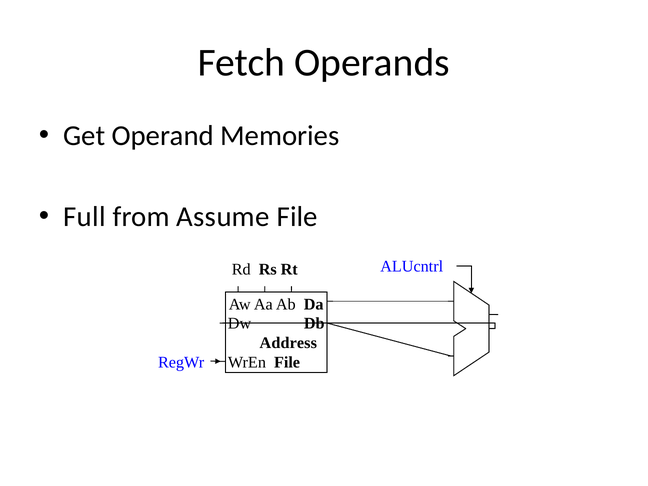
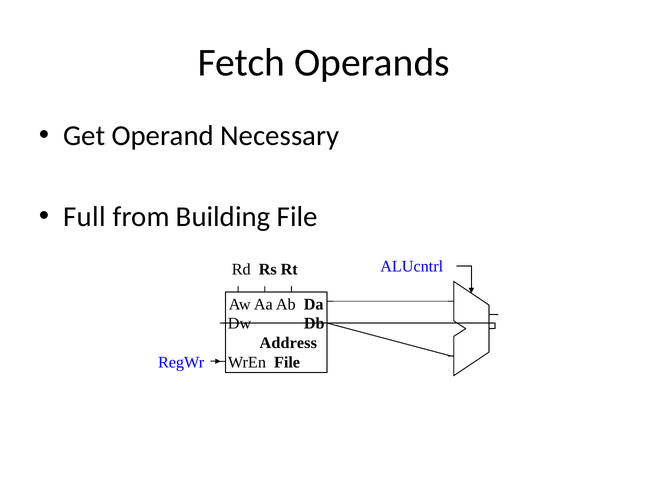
Memories: Memories -> Necessary
Assume: Assume -> Building
